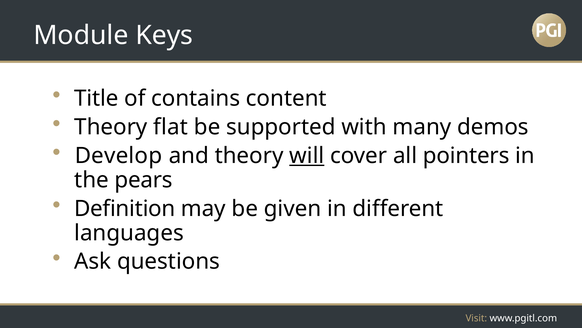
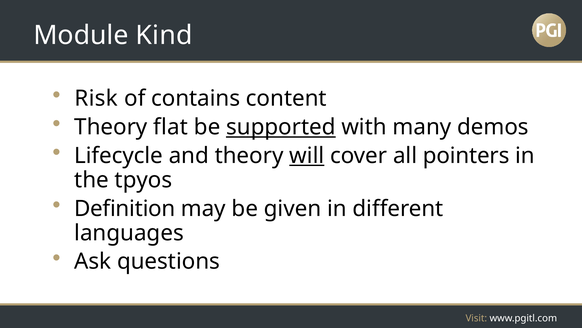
Keys: Keys -> Kind
Title: Title -> Risk
supported underline: none -> present
Develop: Develop -> Lifecycle
pears: pears -> tpyos
